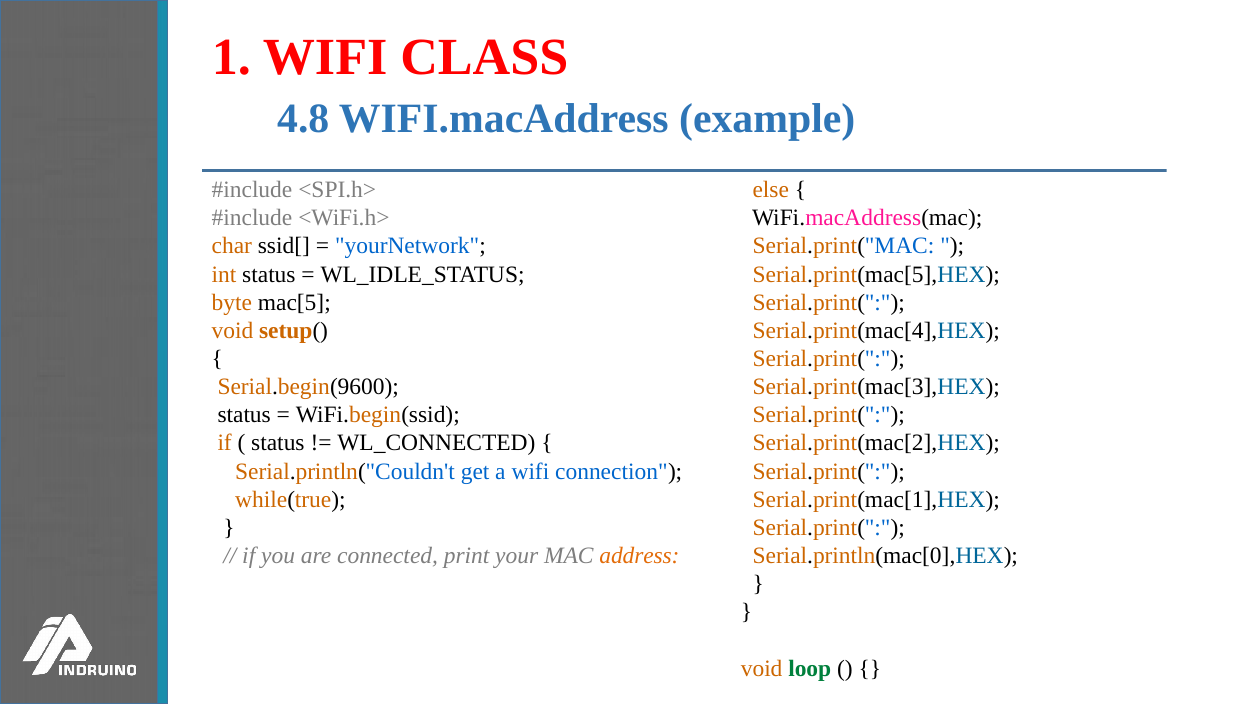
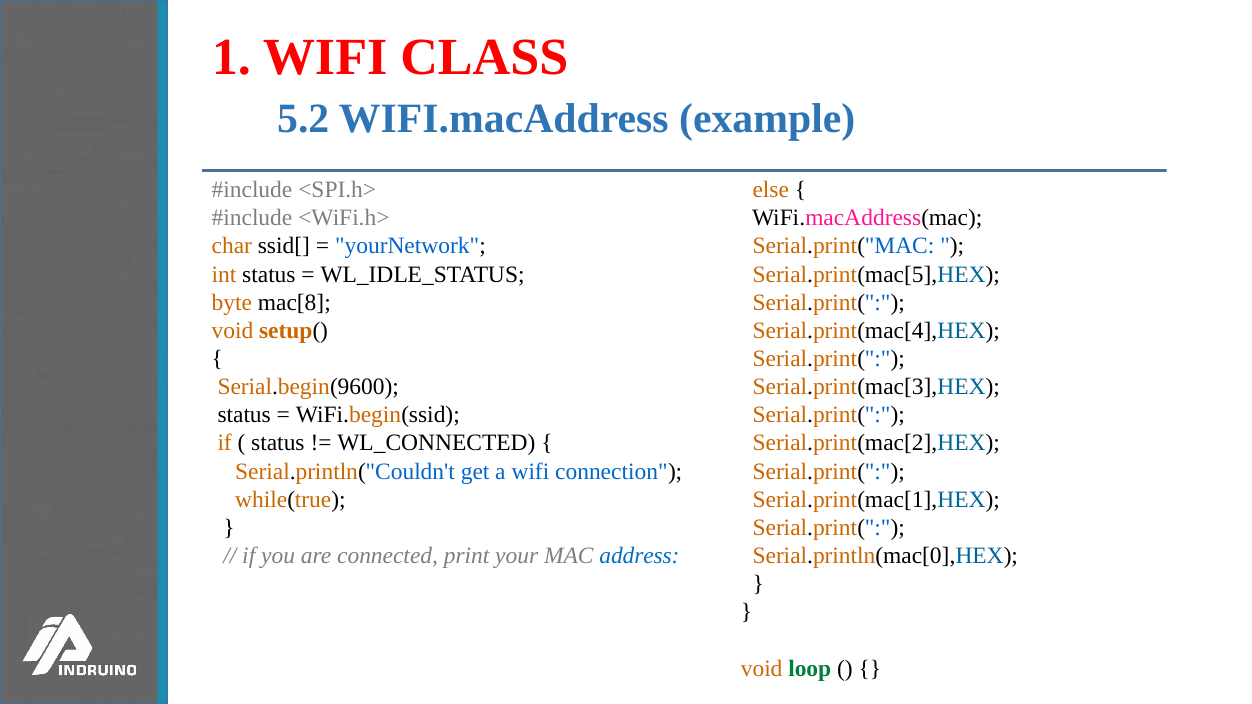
4.8: 4.8 -> 5.2
mac[5: mac[5 -> mac[8
address colour: orange -> blue
